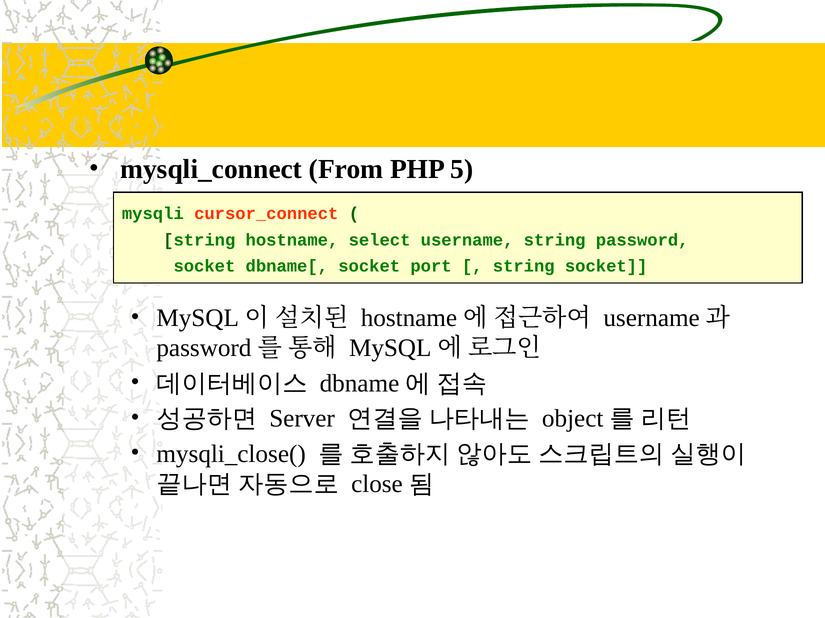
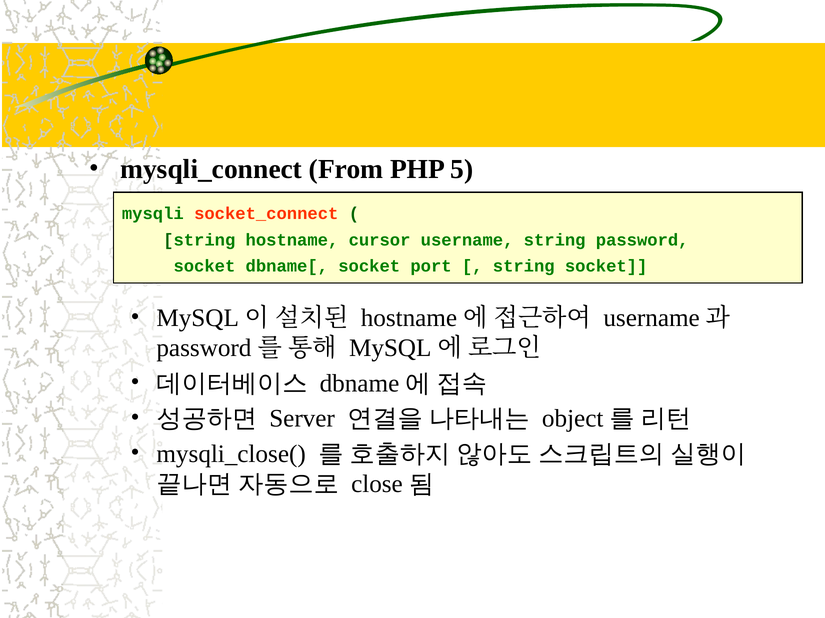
cursor_connect: cursor_connect -> socket_connect
select: select -> cursor
